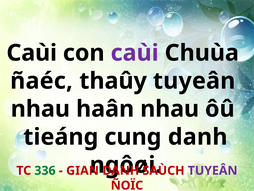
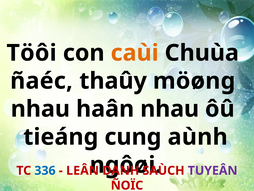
Caùi at (32, 53): Caùi -> Töôi
caùi at (135, 53) colour: purple -> orange
thaûy tuyeân: tuyeân -> möøng
cung danh: danh -> aùnh
336 colour: green -> blue
GIAN: GIAN -> LEÂN
